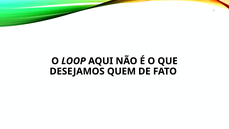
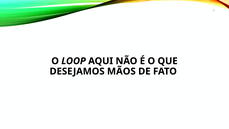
QUEM: QUEM -> MÃOS
